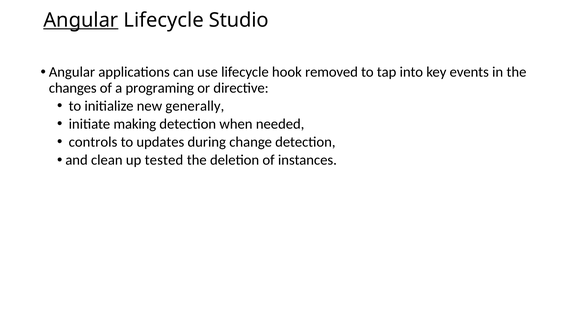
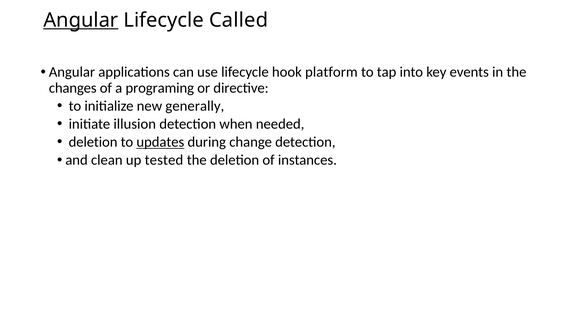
Studio: Studio -> Called
removed: removed -> platform
making: making -> illusion
controls at (93, 142): controls -> deletion
updates underline: none -> present
